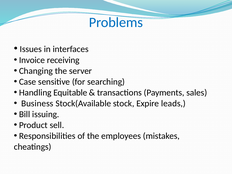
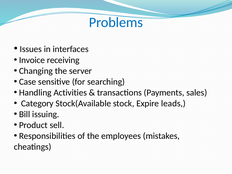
Equitable: Equitable -> Activities
Business: Business -> Category
